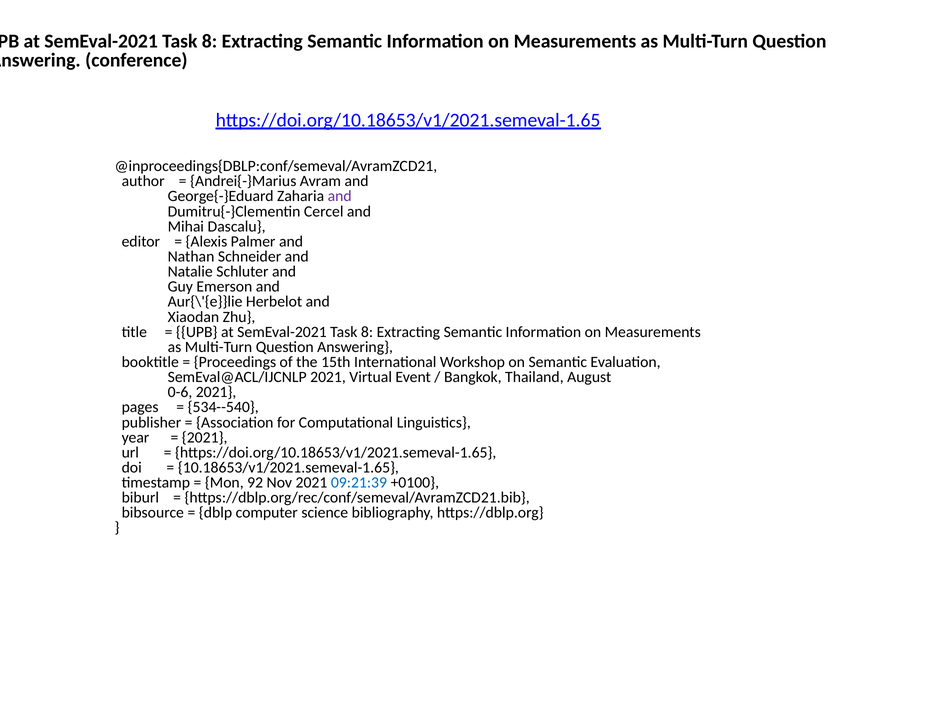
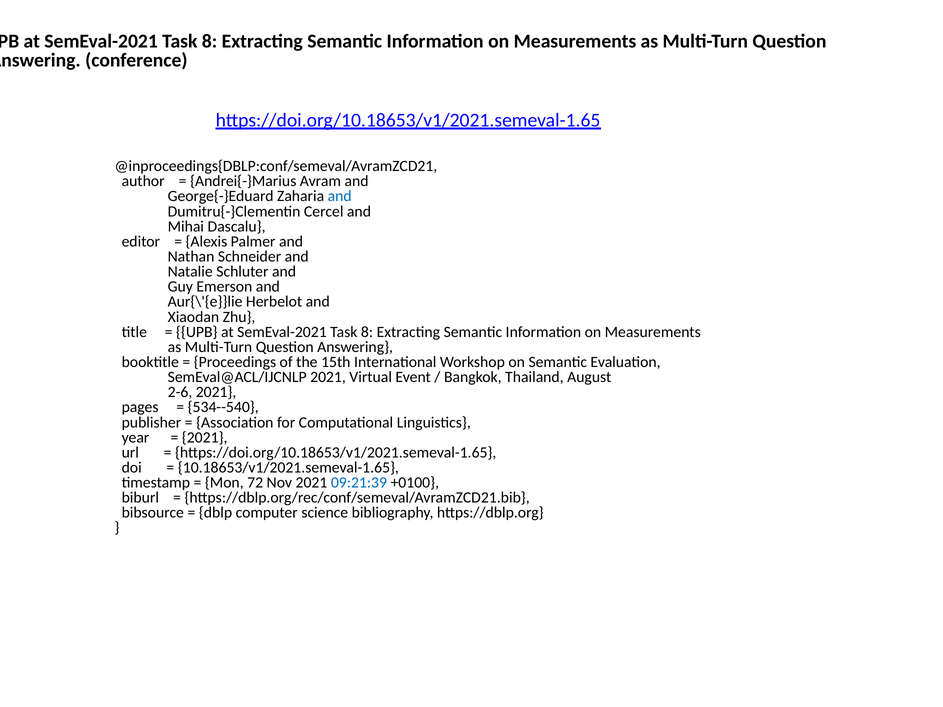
and at (340, 196) colour: purple -> blue
0-6: 0-6 -> 2-6
92: 92 -> 72
